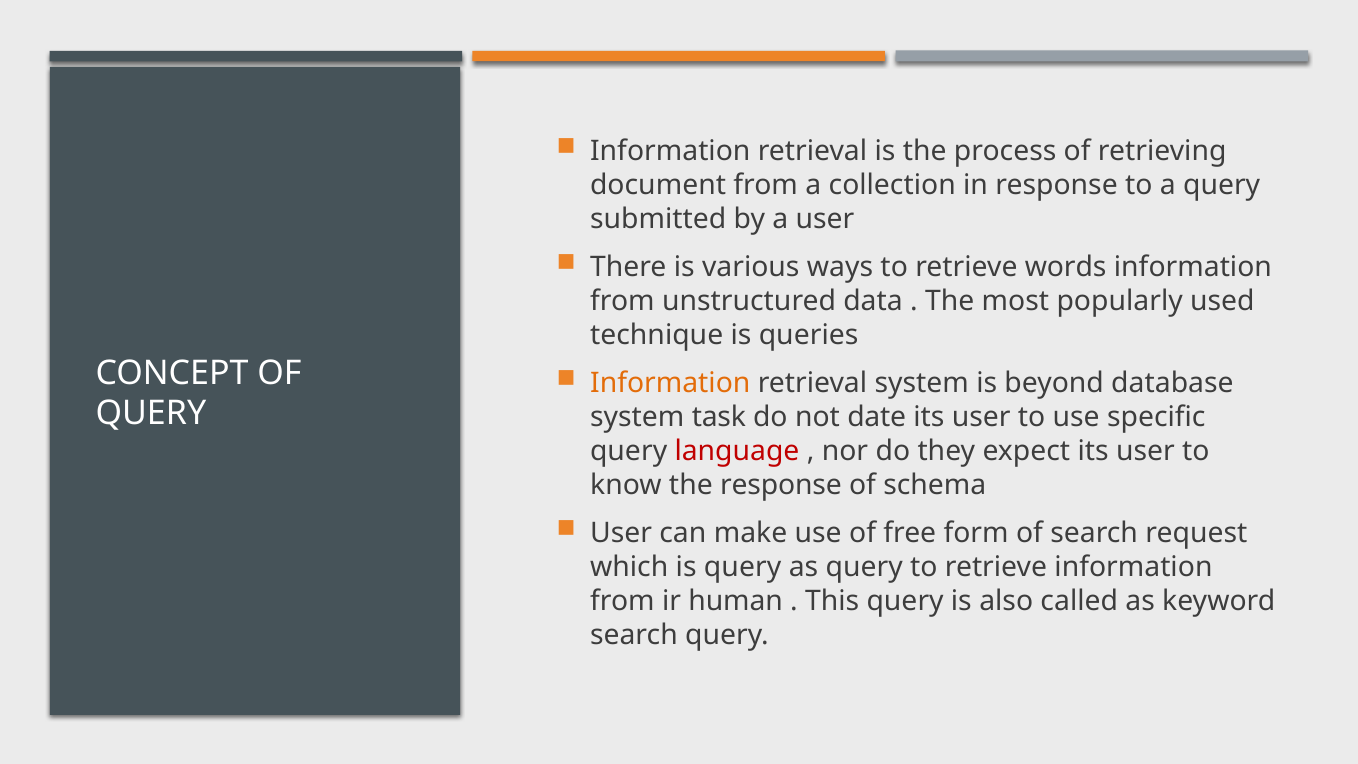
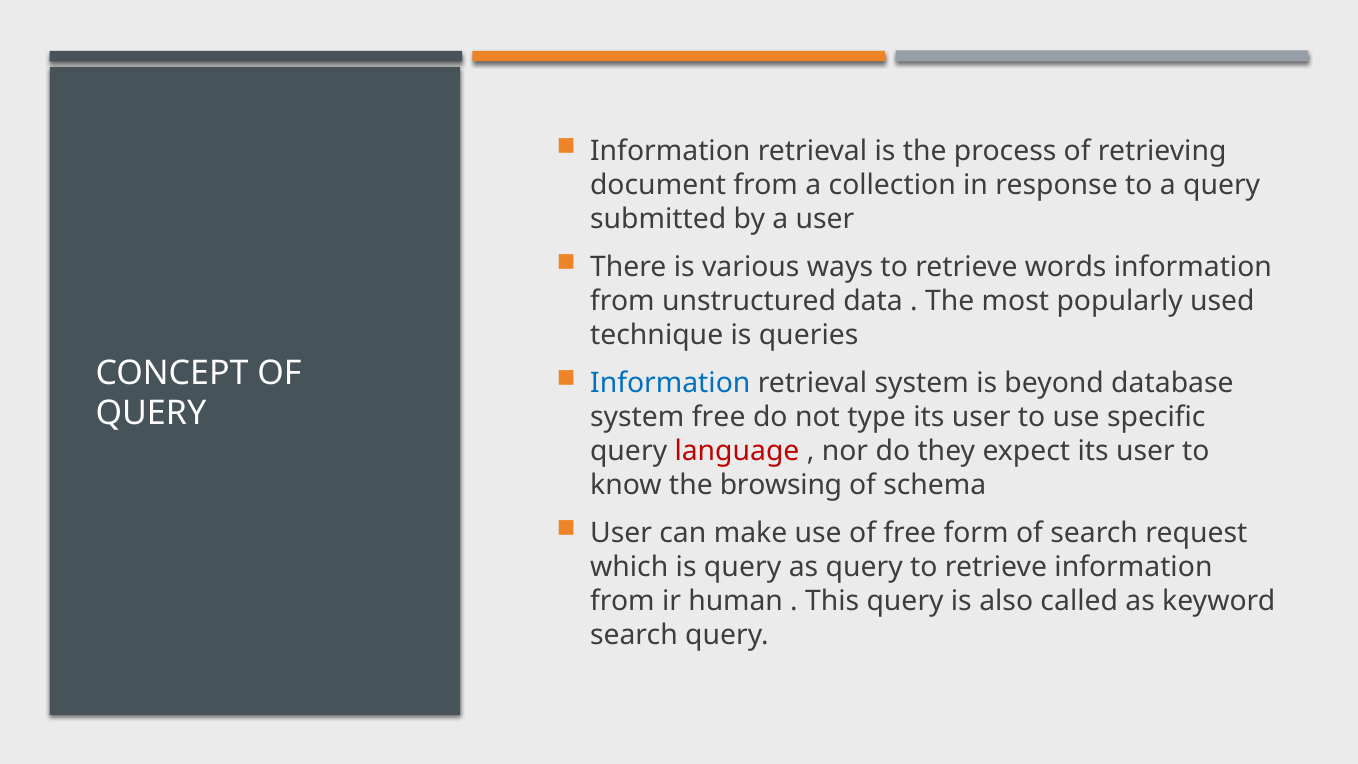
Information at (670, 383) colour: orange -> blue
system task: task -> free
date: date -> type
the response: response -> browsing
